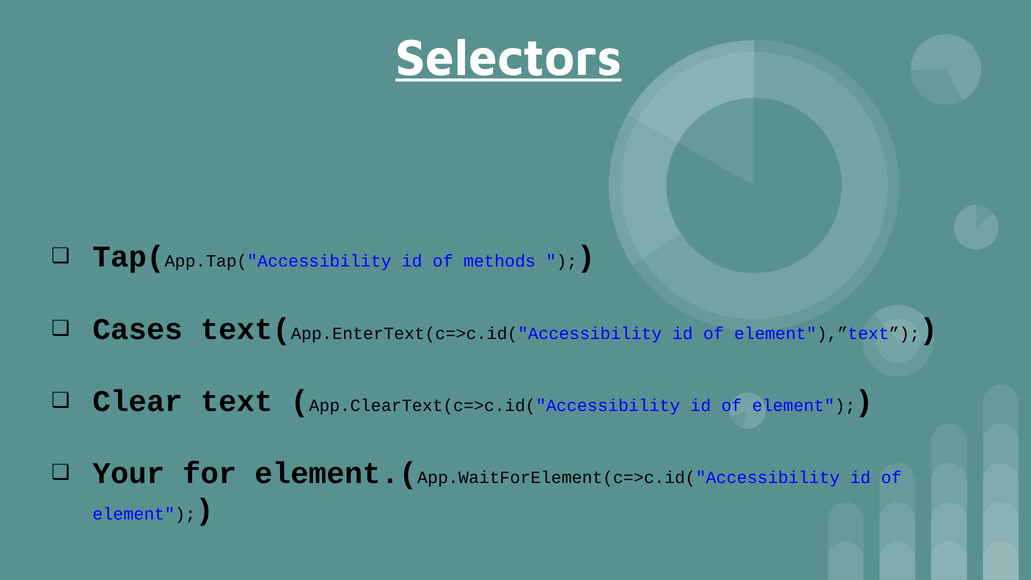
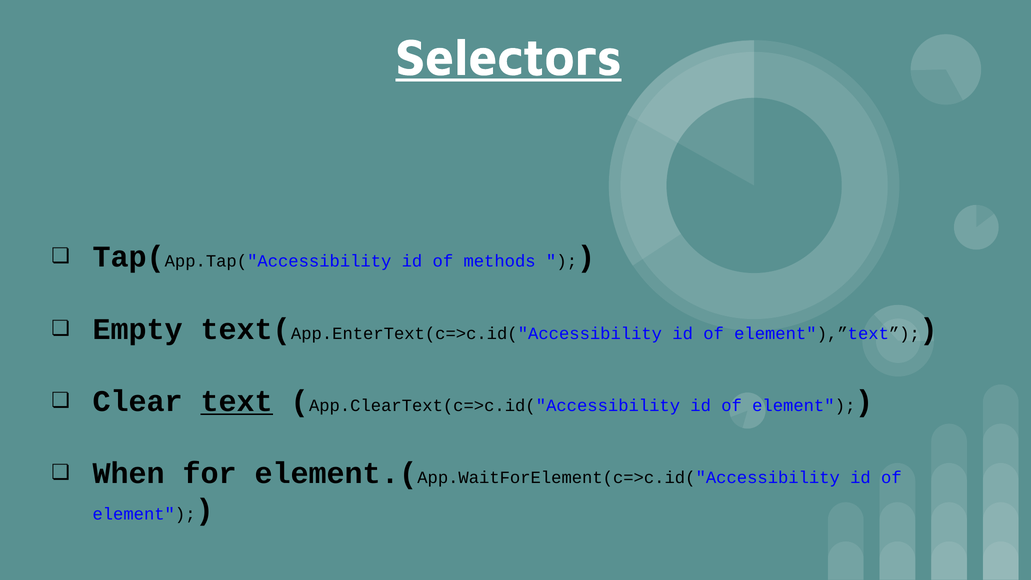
Cases: Cases -> Empty
text underline: none -> present
Your: Your -> When
